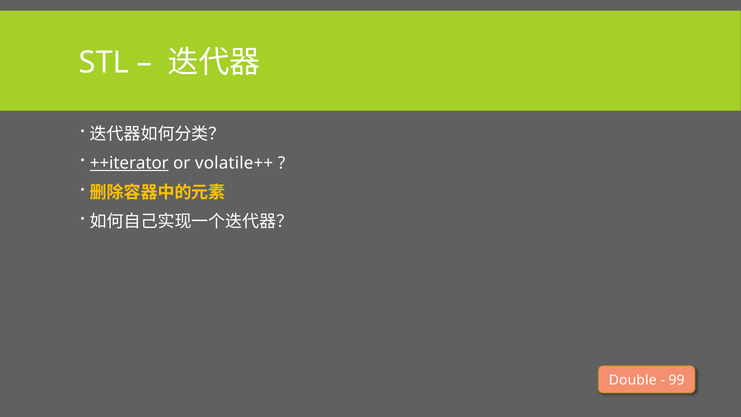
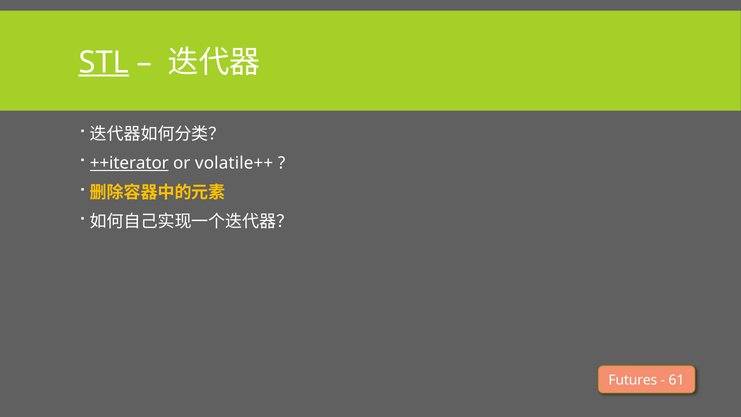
STL underline: none -> present
Double: Double -> Futures
99: 99 -> 61
